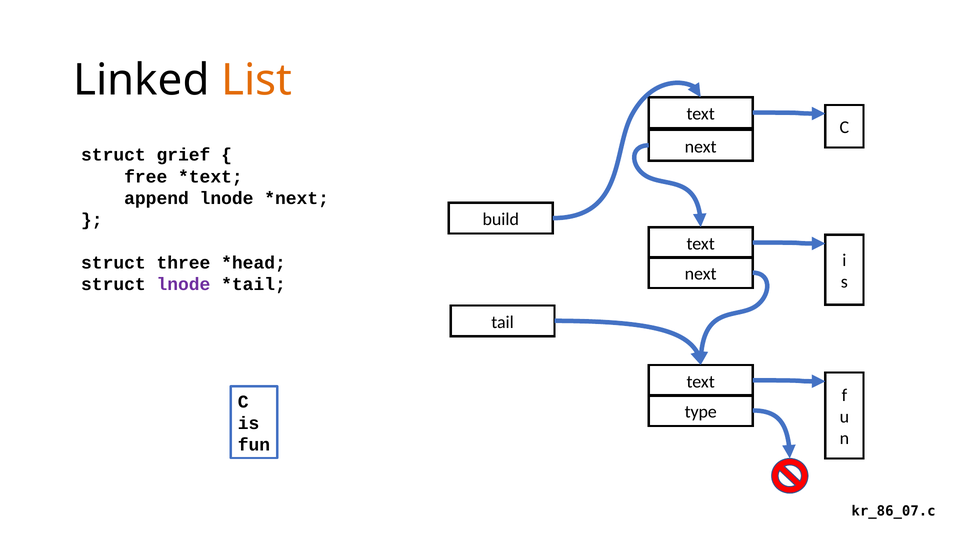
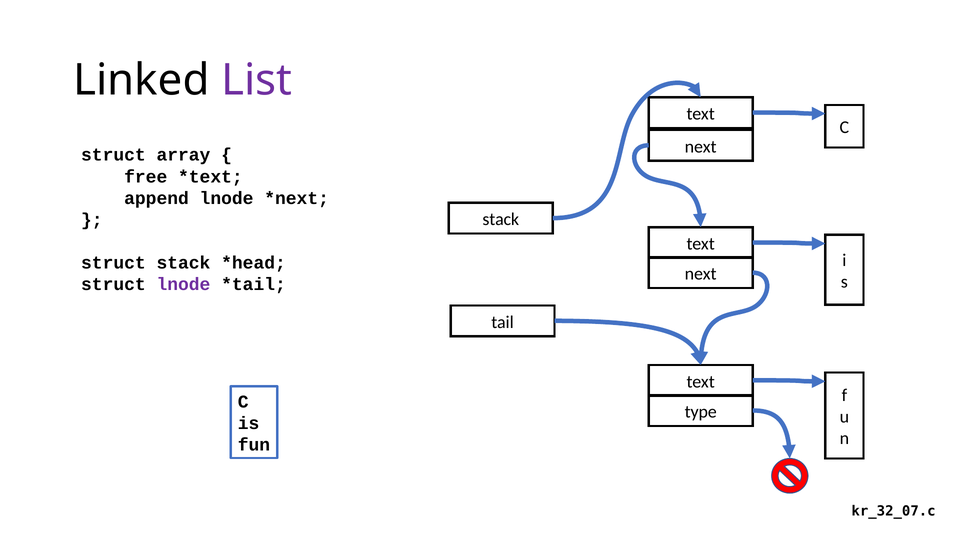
List colour: orange -> purple
grief: grief -> array
build at (501, 219): build -> stack
struct three: three -> stack
kr_86_07.c: kr_86_07.c -> kr_32_07.c
